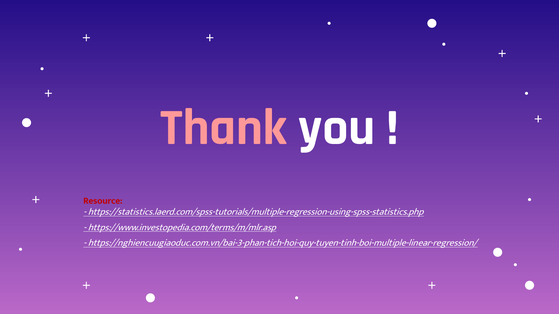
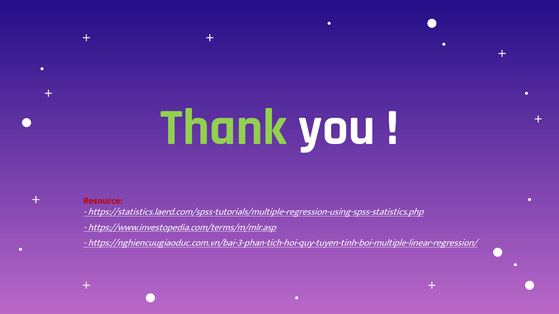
Thank colour: pink -> light green
